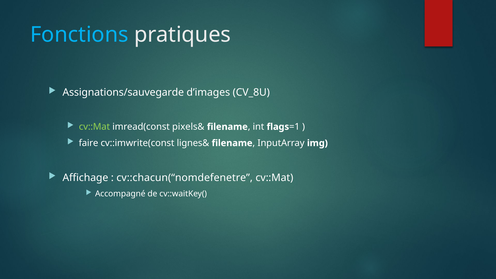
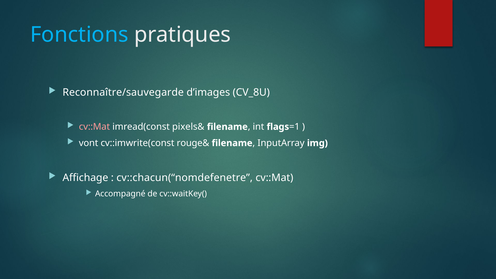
Assignations/sauvegarde: Assignations/sauvegarde -> Reconnaître/sauvegarde
cv::Mat at (94, 127) colour: light green -> pink
faire: faire -> vont
lignes&: lignes& -> rouge&
